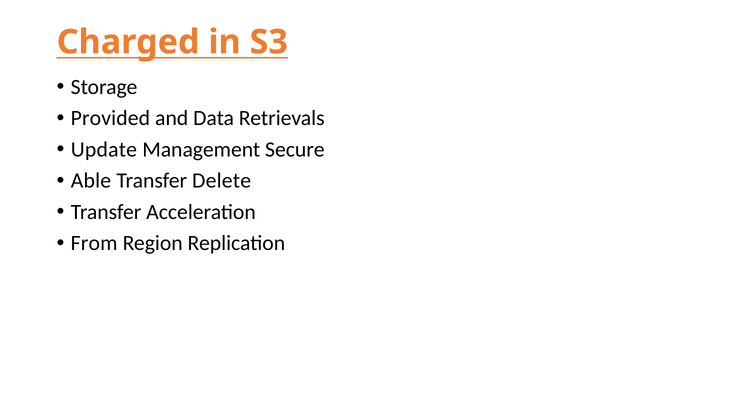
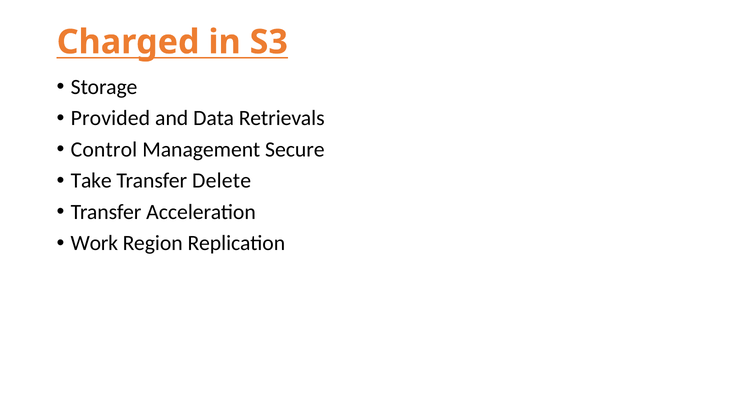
Update: Update -> Control
Able: Able -> Take
From: From -> Work
